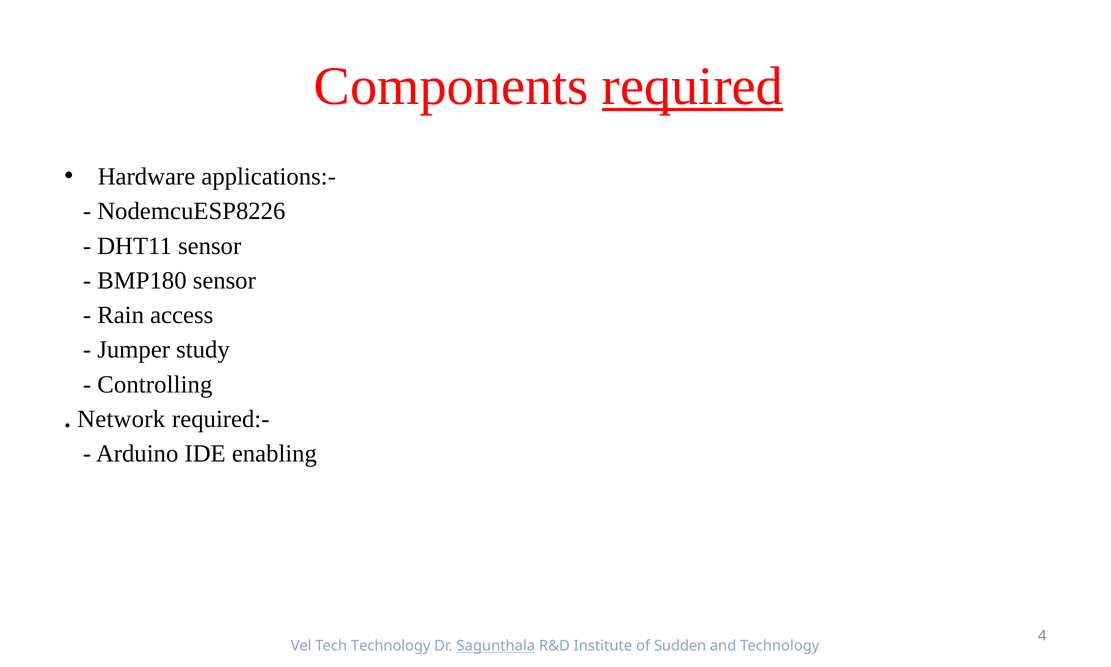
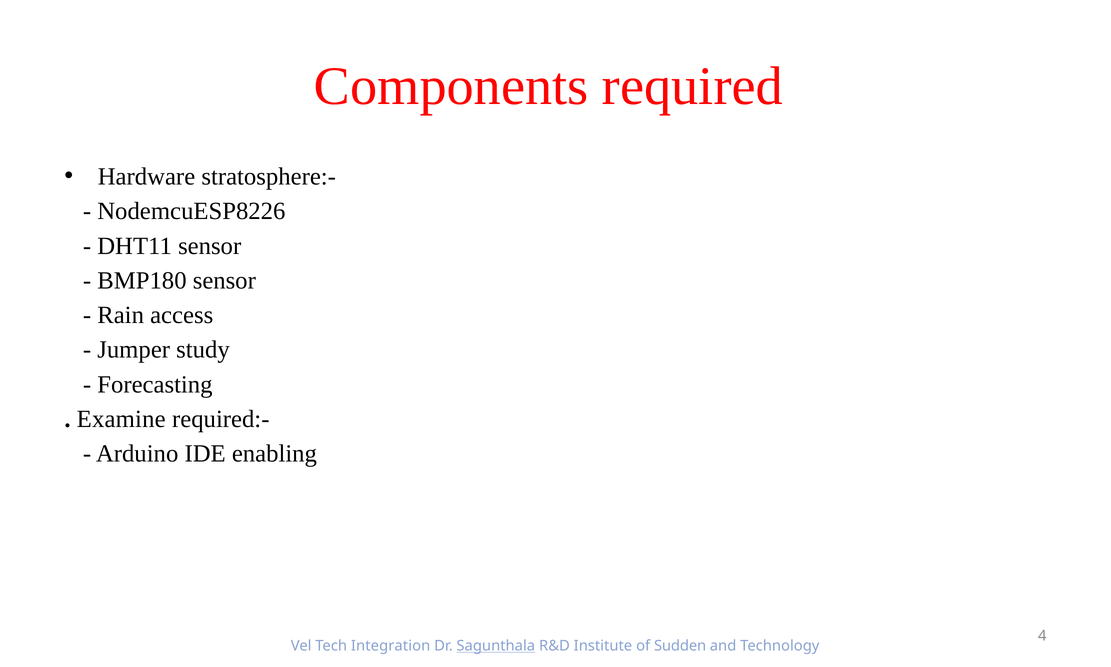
required underline: present -> none
applications:-: applications:- -> stratosphere:-
Controlling: Controlling -> Forecasting
Network: Network -> Examine
Tech Technology: Technology -> Integration
